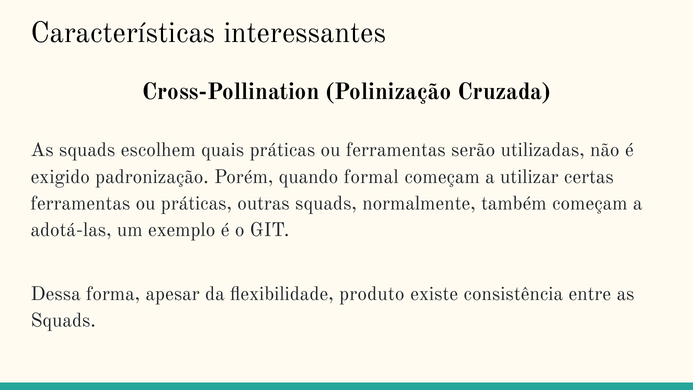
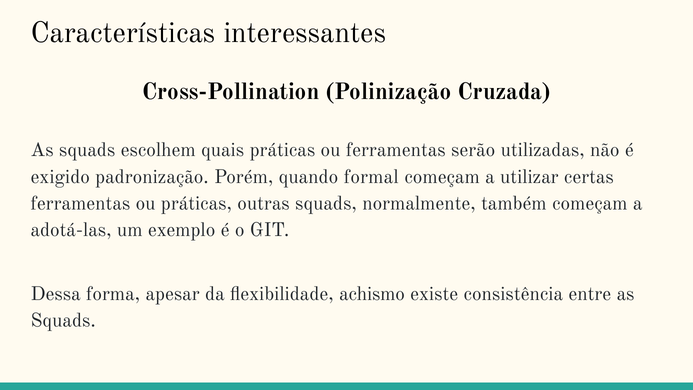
produto: produto -> achismo
